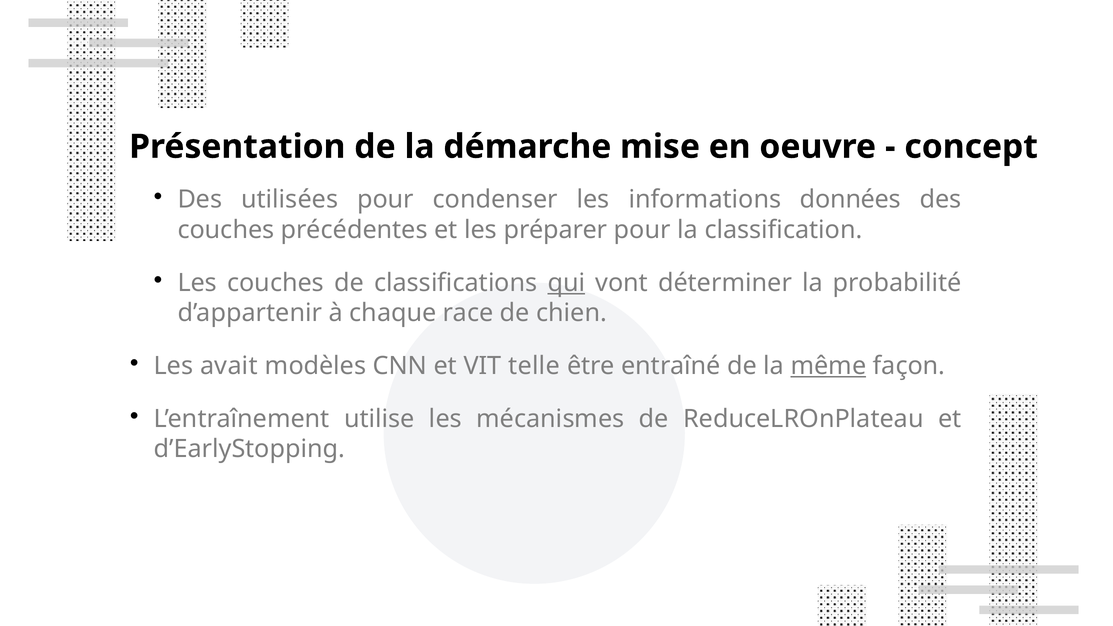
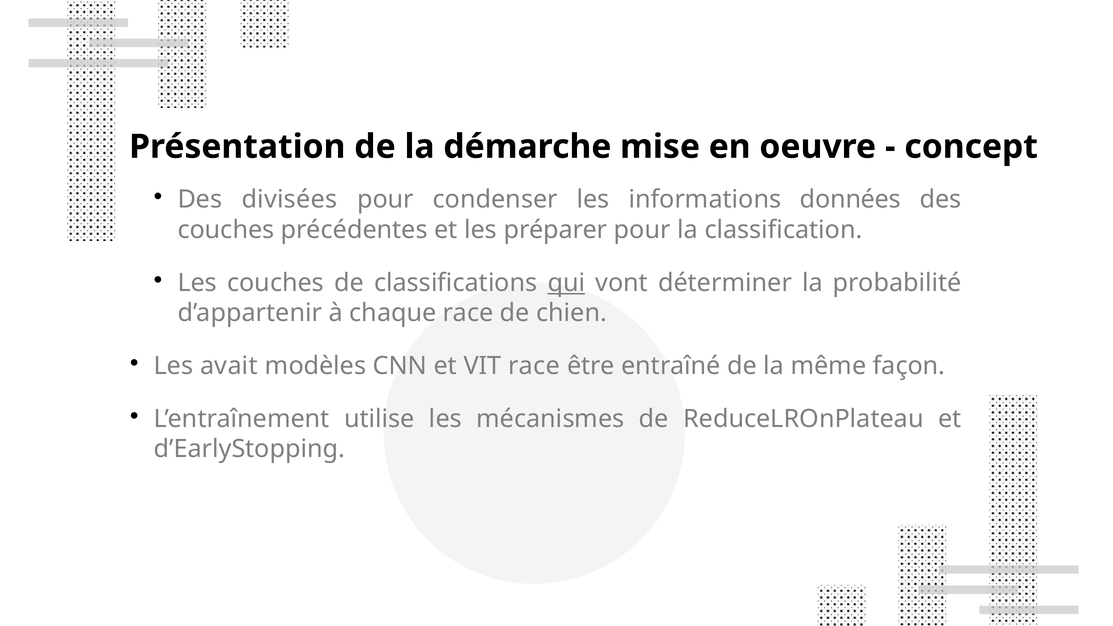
utilisées: utilisées -> divisées
VIT telle: telle -> race
même underline: present -> none
